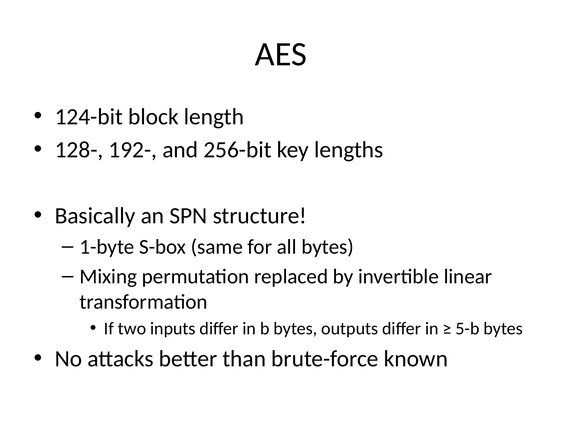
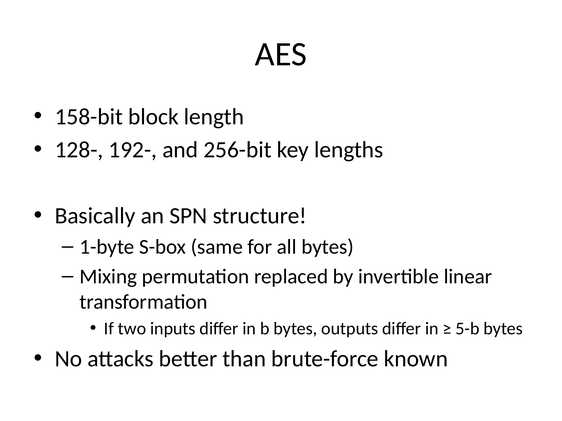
124-bit: 124-bit -> 158-bit
